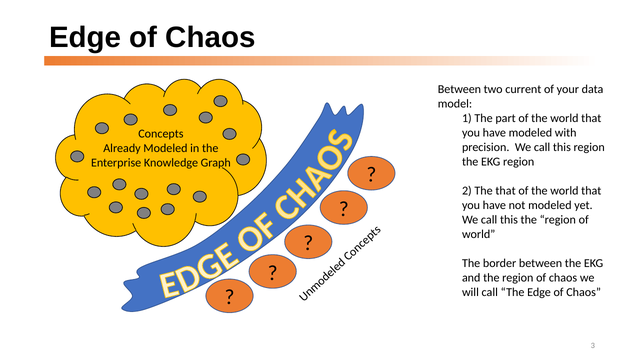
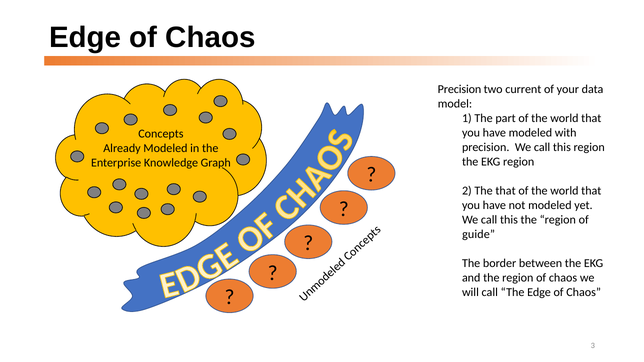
Between at (459, 90): Between -> Precision
world at (479, 234): world -> guide
